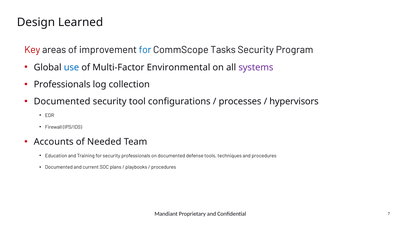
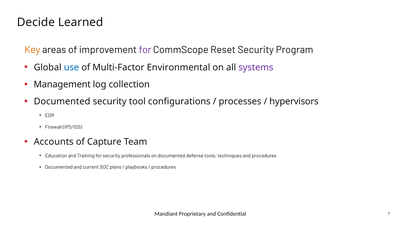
Design: Design -> Decide
Key colour: red -> orange
for at (145, 50) colour: blue -> purple
Tasks: Tasks -> Reset
Professionals at (62, 85): Professionals -> Management
Needed: Needed -> Capture
